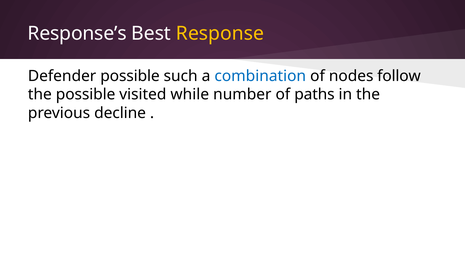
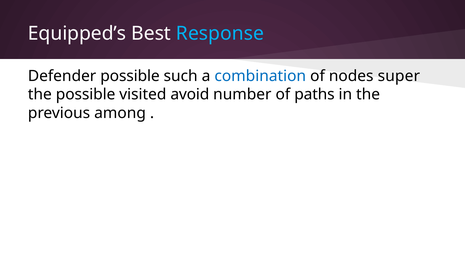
Response’s: Response’s -> Equipped’s
Response colour: yellow -> light blue
follow: follow -> super
while: while -> avoid
decline: decline -> among
